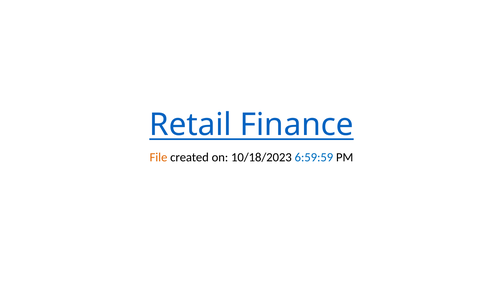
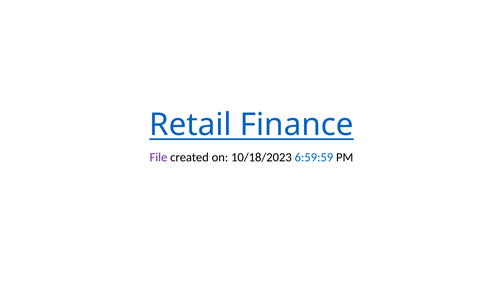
File colour: orange -> purple
